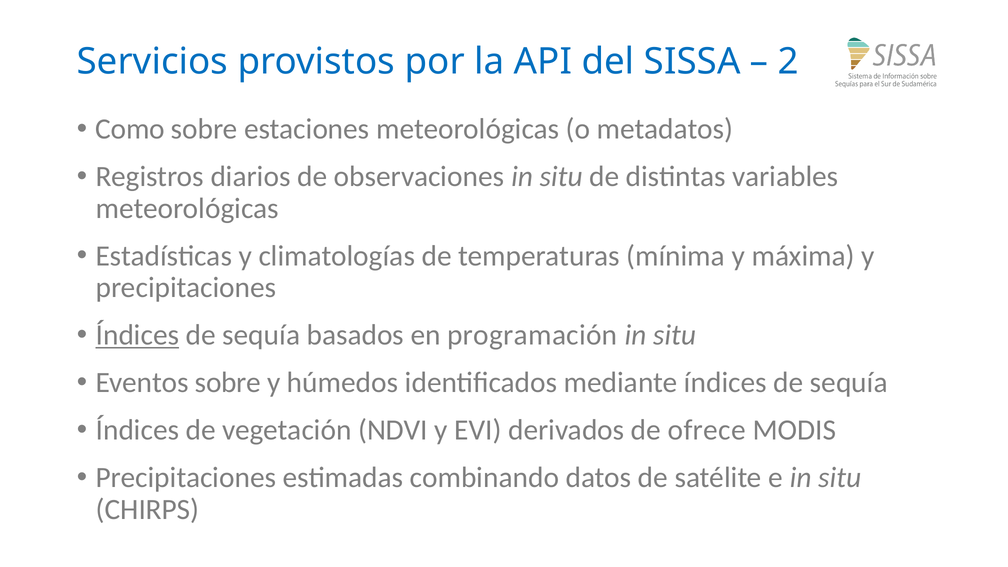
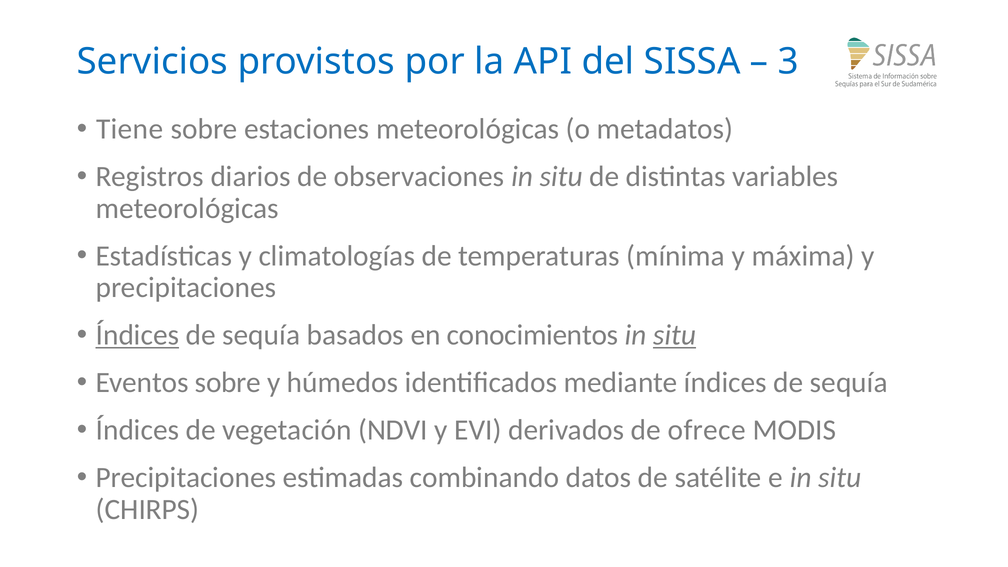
2: 2 -> 3
Como: Como -> Tiene
programación: programación -> conocimientos
situ at (674, 335) underline: none -> present
